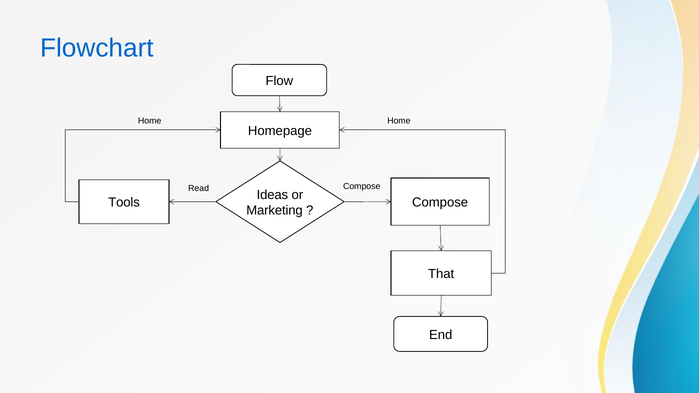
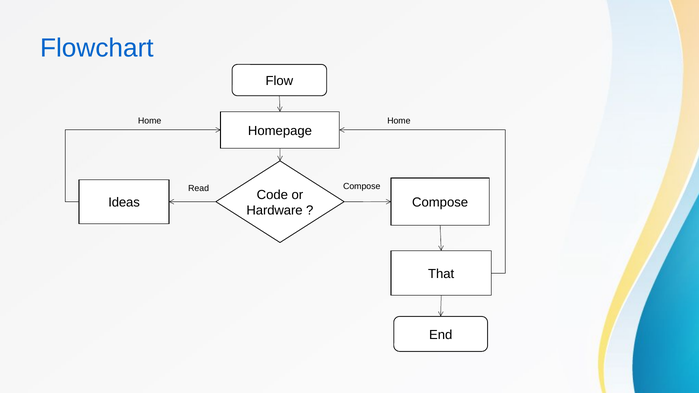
Ideas: Ideas -> Code
Tools: Tools -> Ideas
Marketing: Marketing -> Hardware
